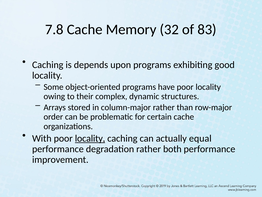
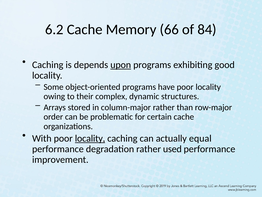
7.8: 7.8 -> 6.2
32: 32 -> 66
83: 83 -> 84
upon underline: none -> present
both: both -> used
